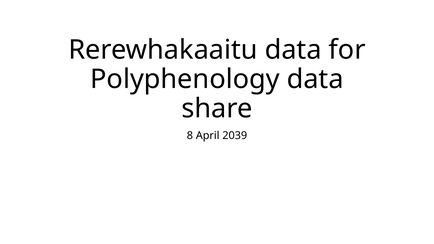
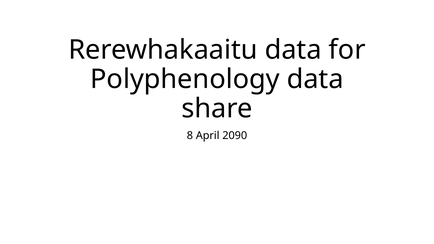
2039: 2039 -> 2090
